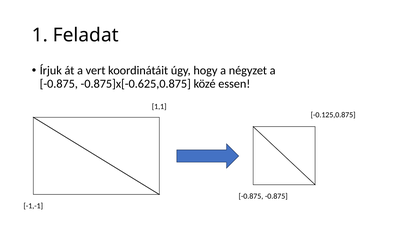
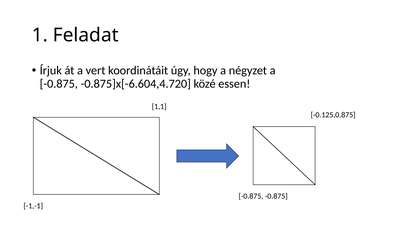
-0.875]x[-0.625,0.875: -0.875]x[-0.625,0.875 -> -0.875]x[-6.604,4.720
